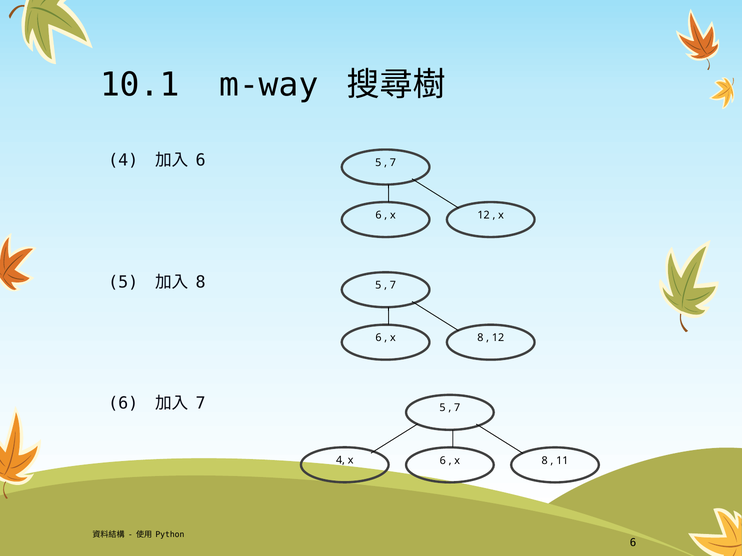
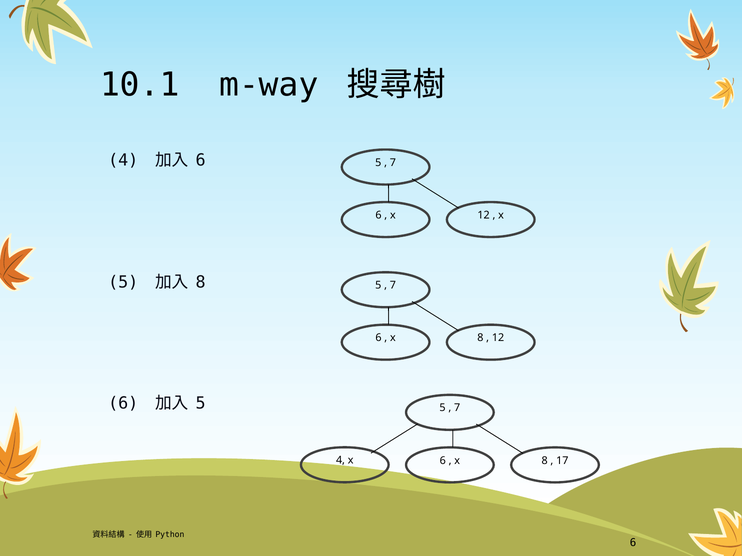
7 at (201, 404): 7 -> 5
11: 11 -> 17
